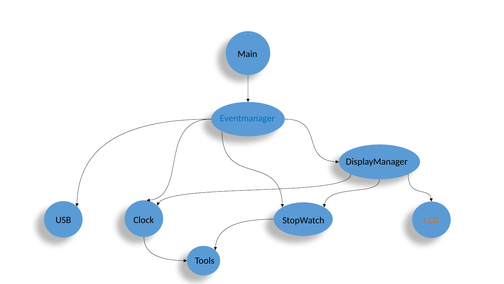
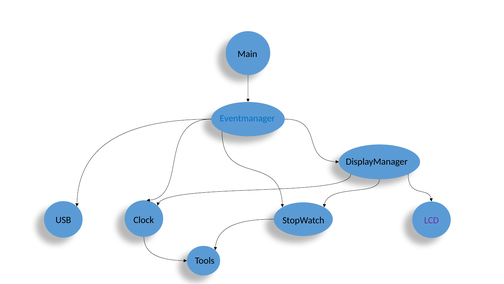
LCD colour: orange -> purple
